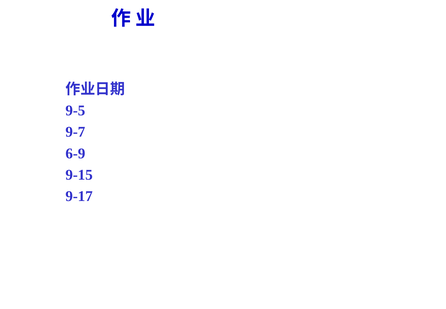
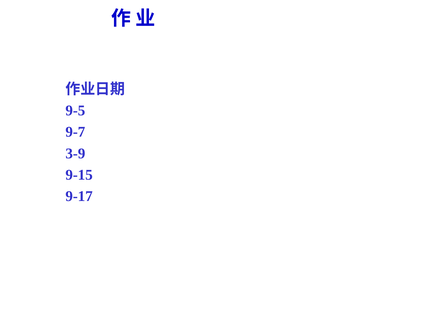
6-9: 6-9 -> 3-9
